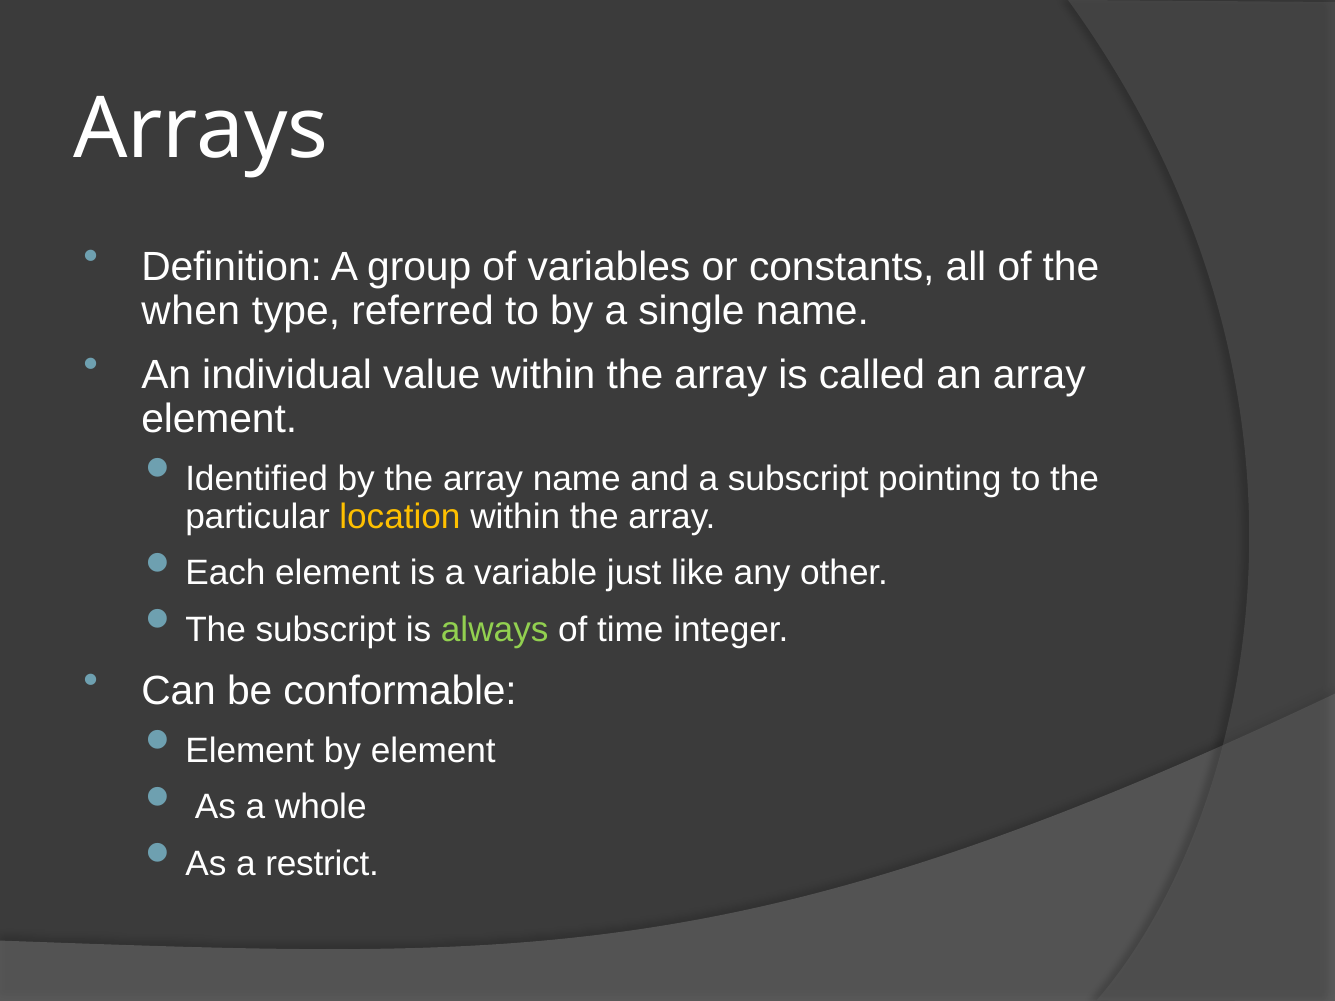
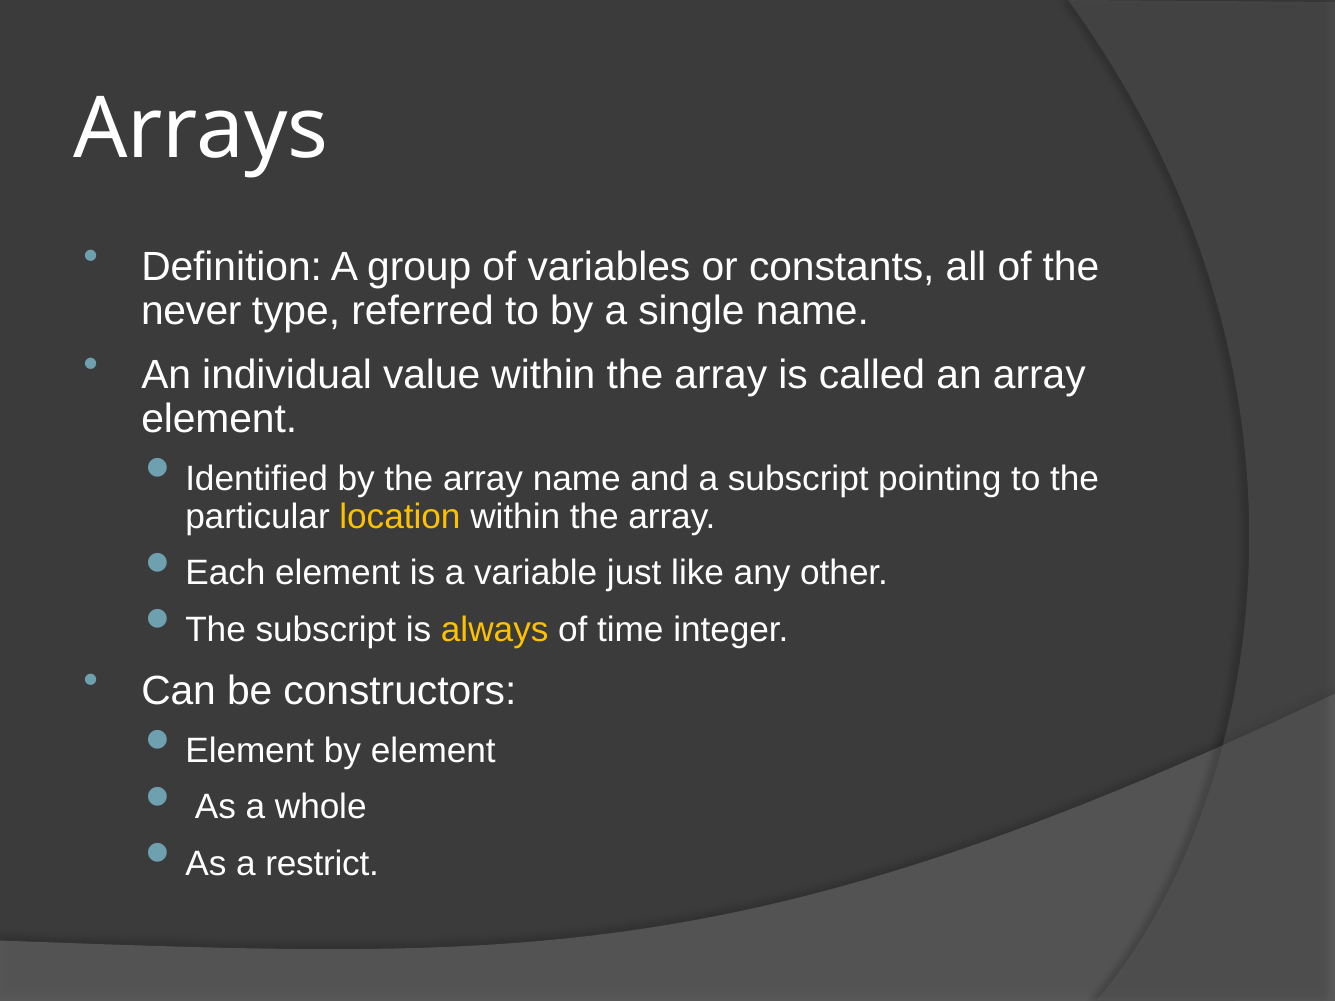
when: when -> never
always colour: light green -> yellow
conformable: conformable -> constructors
